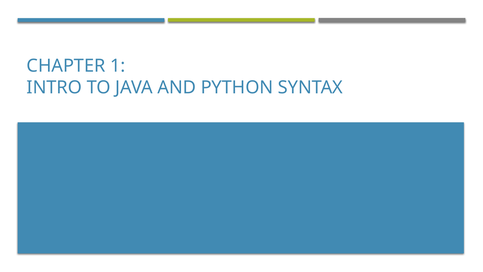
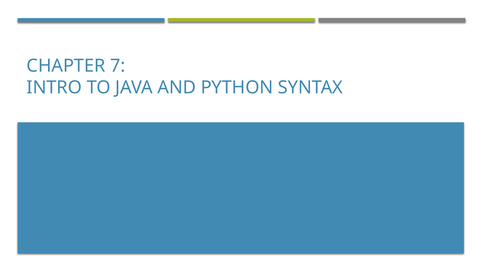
1: 1 -> 7
